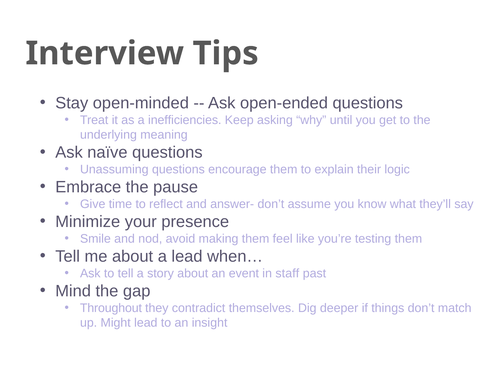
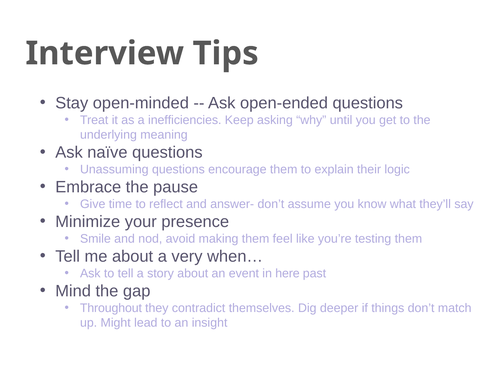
a lead: lead -> very
staff: staff -> here
